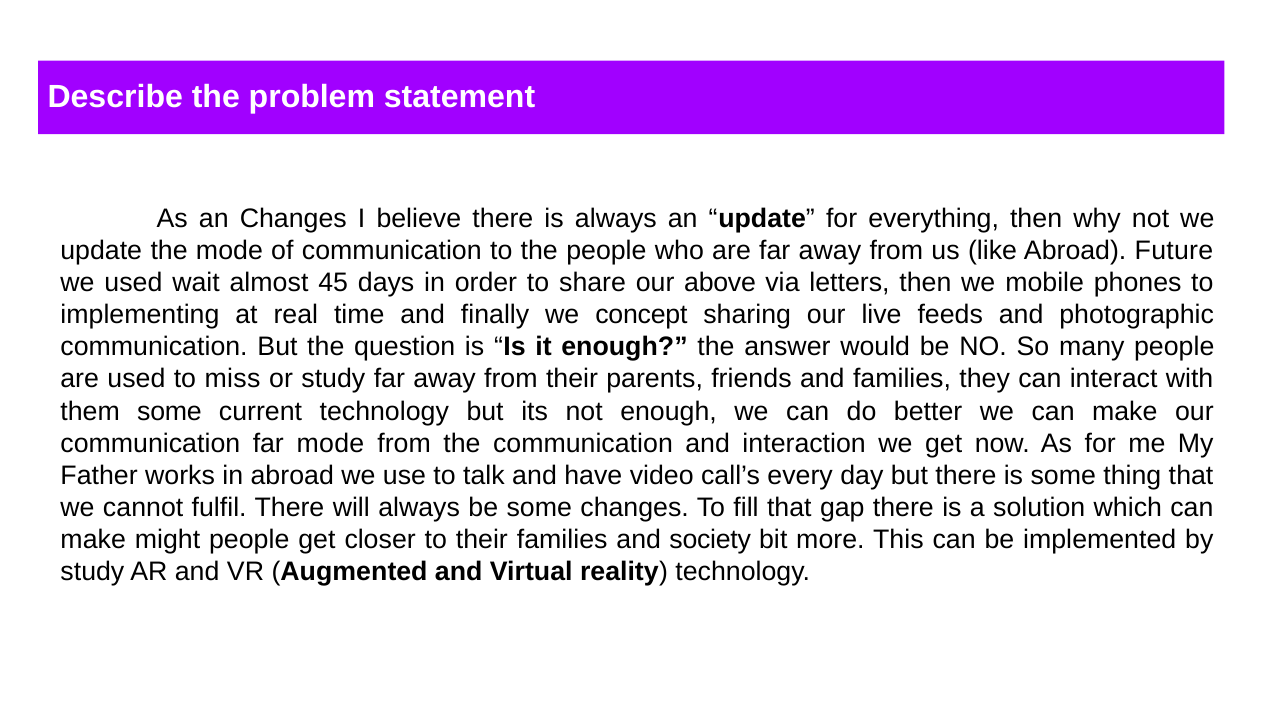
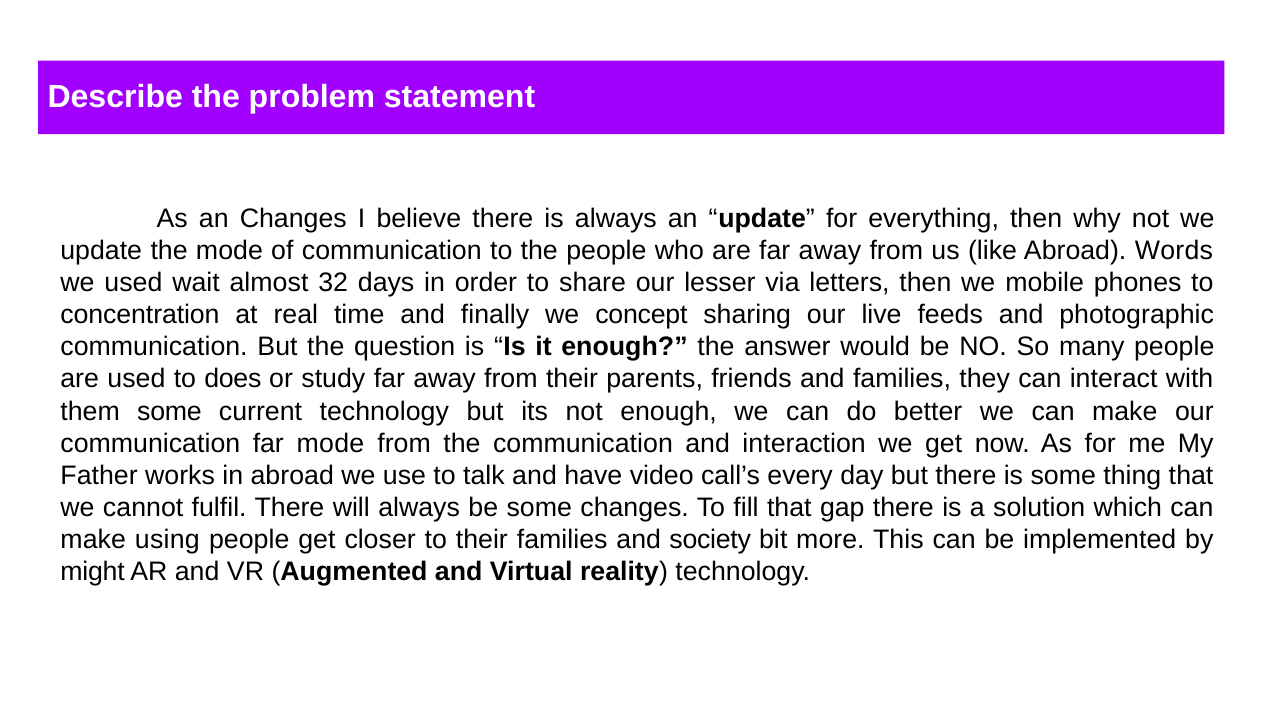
Future: Future -> Words
45: 45 -> 32
above: above -> lesser
implementing: implementing -> concentration
miss: miss -> does
might: might -> using
study at (92, 572): study -> might
